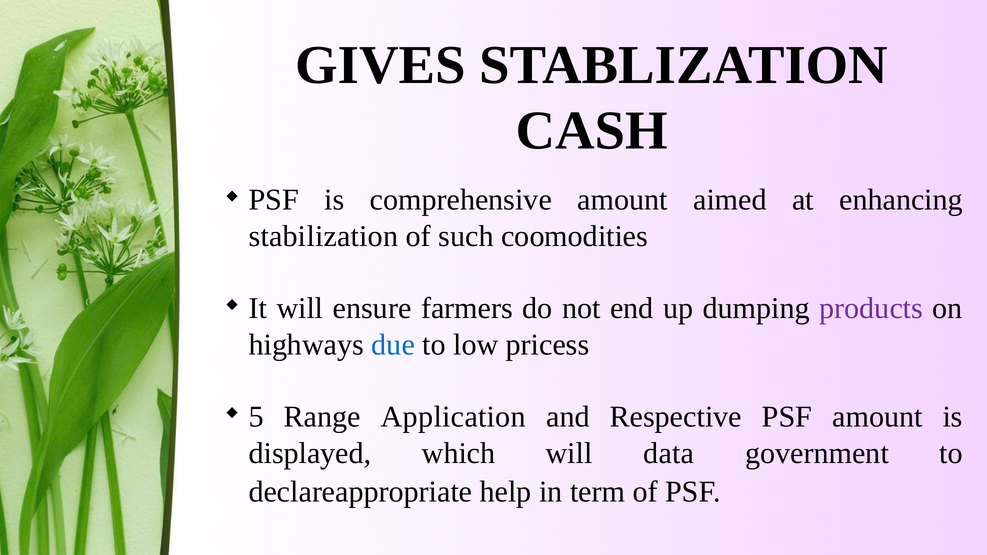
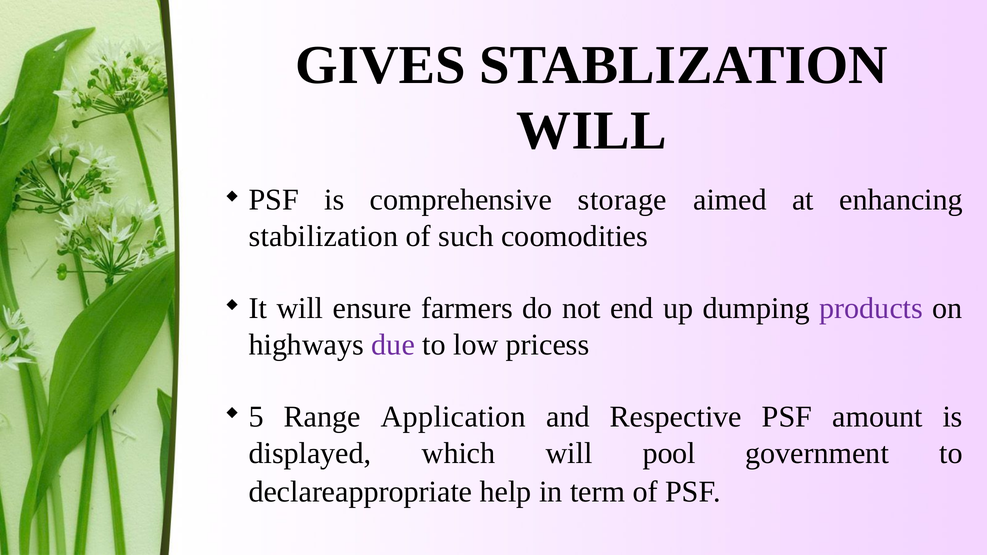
CASH at (592, 131): CASH -> WILL
comprehensive amount: amount -> storage
due colour: blue -> purple
data: data -> pool
